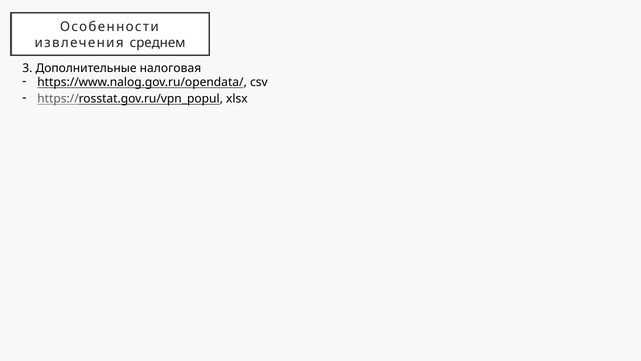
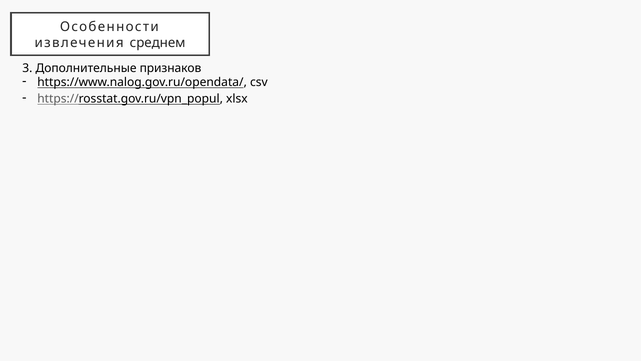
налоговая: налоговая -> признаков
